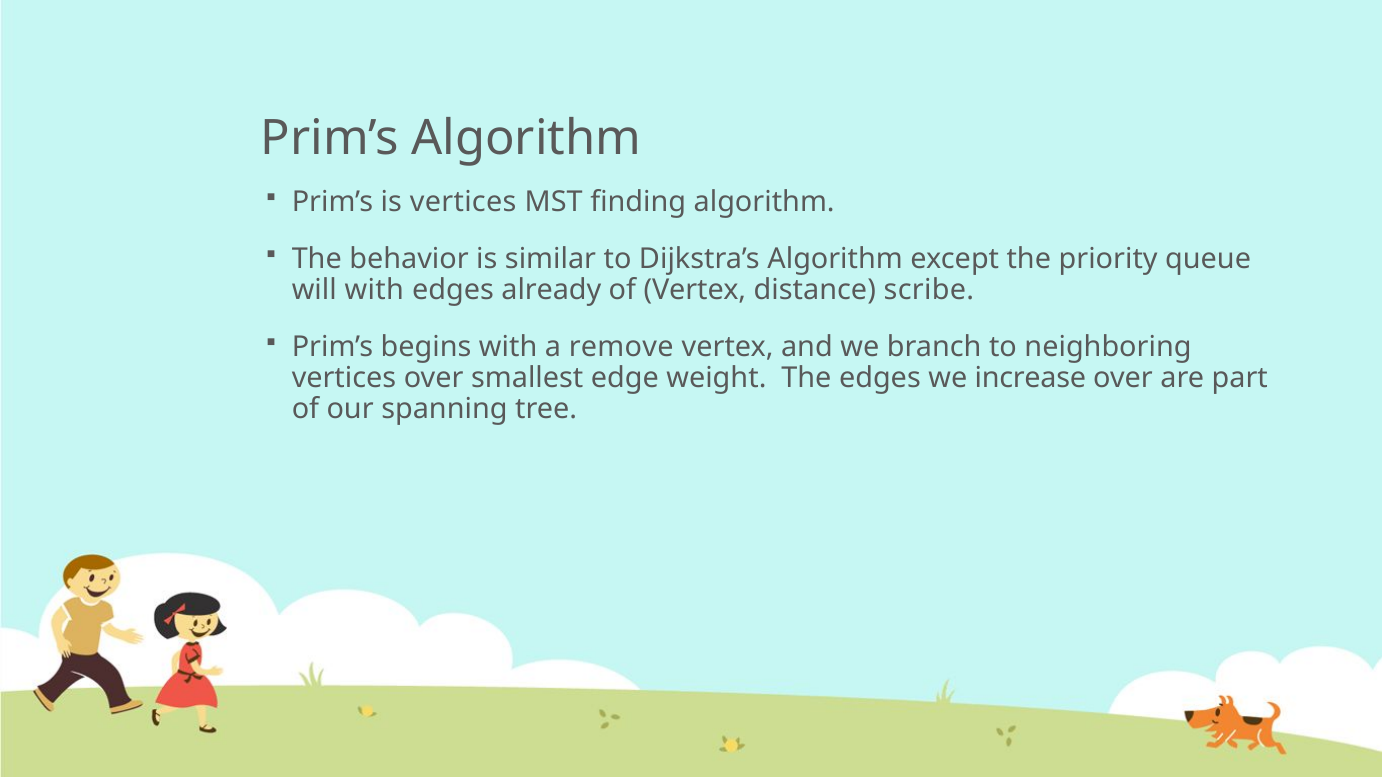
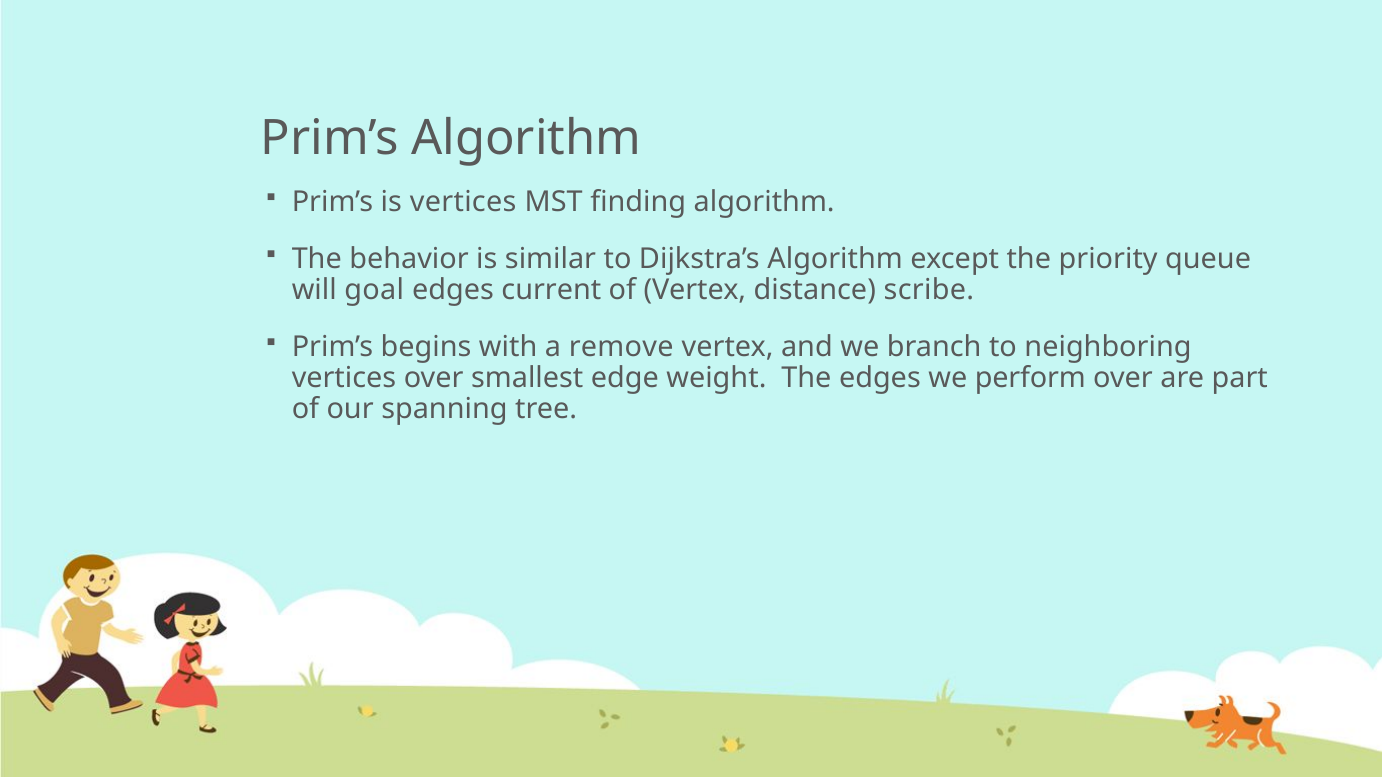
will with: with -> goal
already: already -> current
increase: increase -> perform
